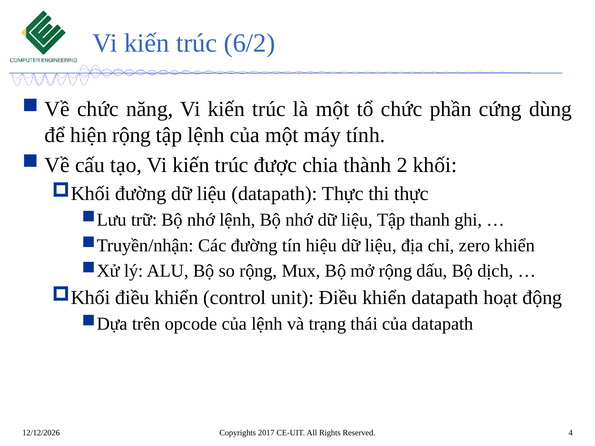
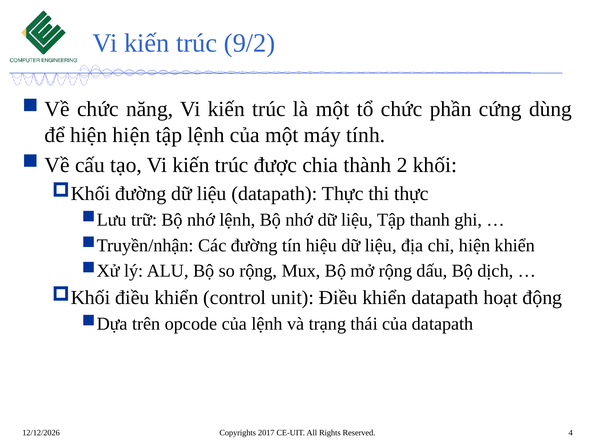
6/2: 6/2 -> 9/2
hiện rộng: rộng -> hiện
chỉ zero: zero -> hiện
